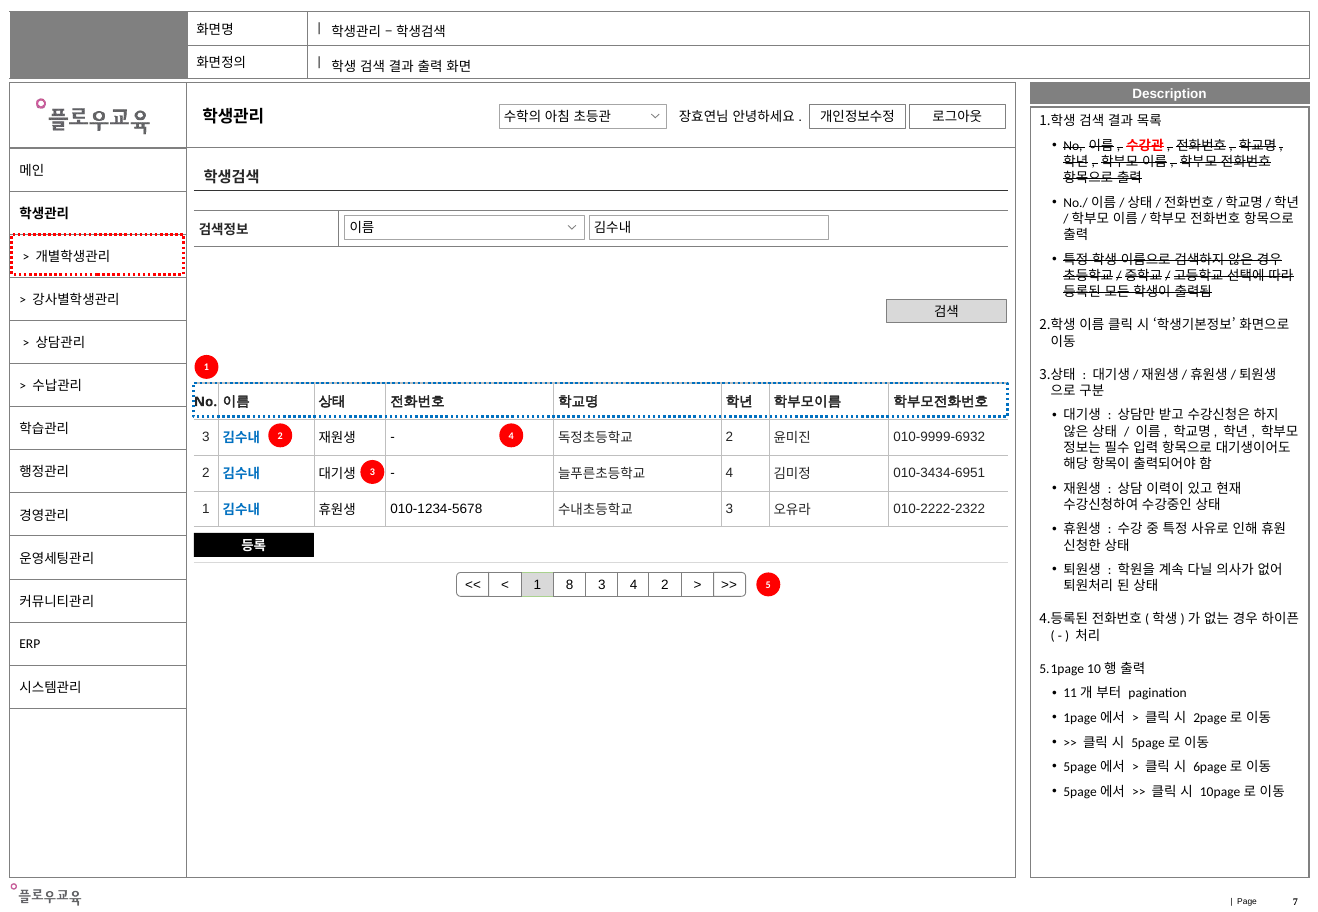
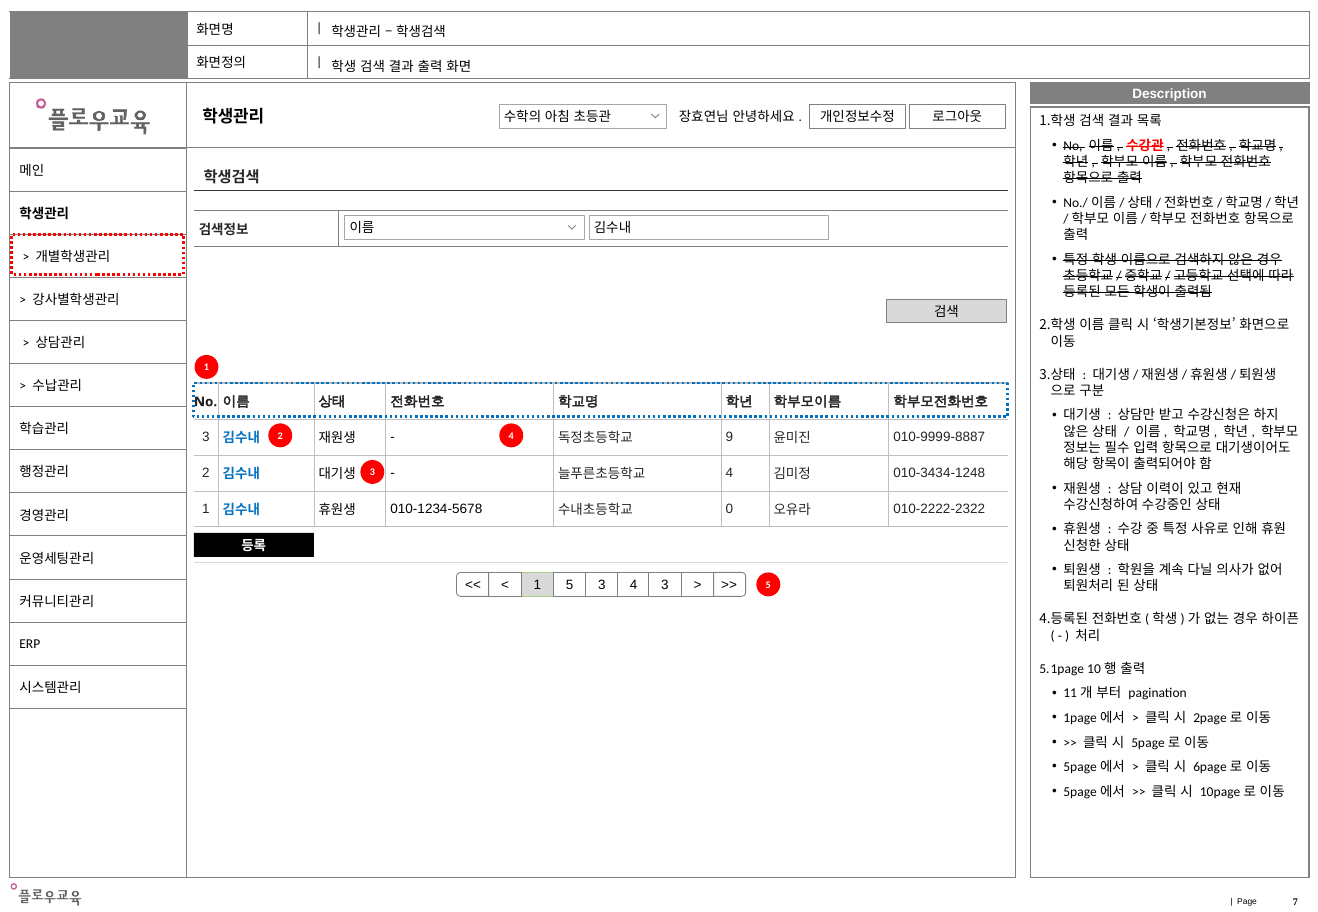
2 at (729, 437): 2 -> 9
010-9999-6932: 010-9999-6932 -> 010-9999-8887
010-3434-6951: 010-3434-6951 -> 010-3434-1248
3 at (729, 509): 3 -> 0
1 8: 8 -> 5
4 2: 2 -> 3
